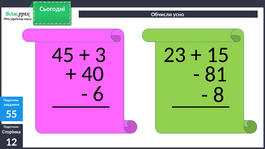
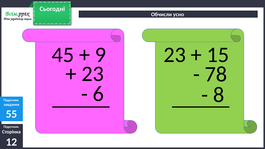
3: 3 -> 9
40 at (93, 74): 40 -> 23
81: 81 -> 78
